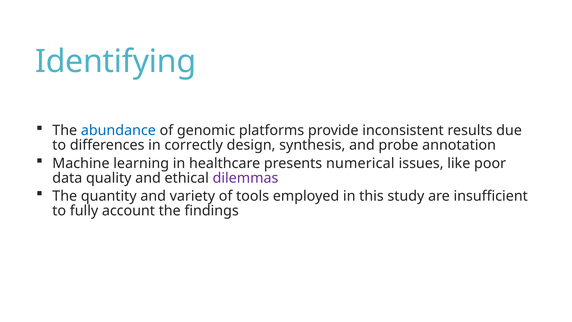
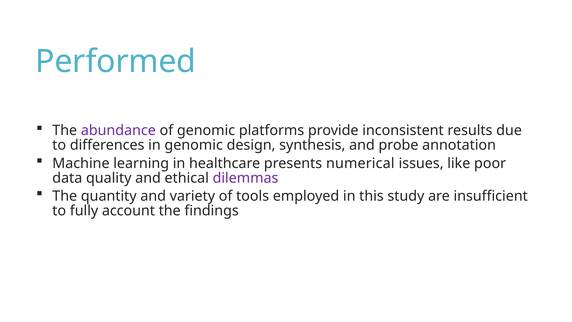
Identifying: Identifying -> Performed
abundance colour: blue -> purple
in correctly: correctly -> genomic
